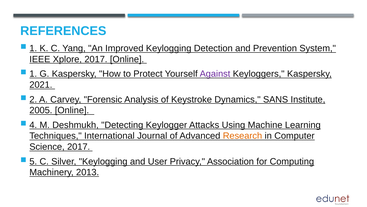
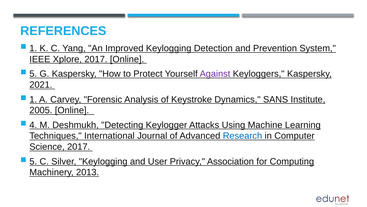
1 at (33, 74): 1 -> 5
2 at (33, 99): 2 -> 1
Research colour: orange -> blue
